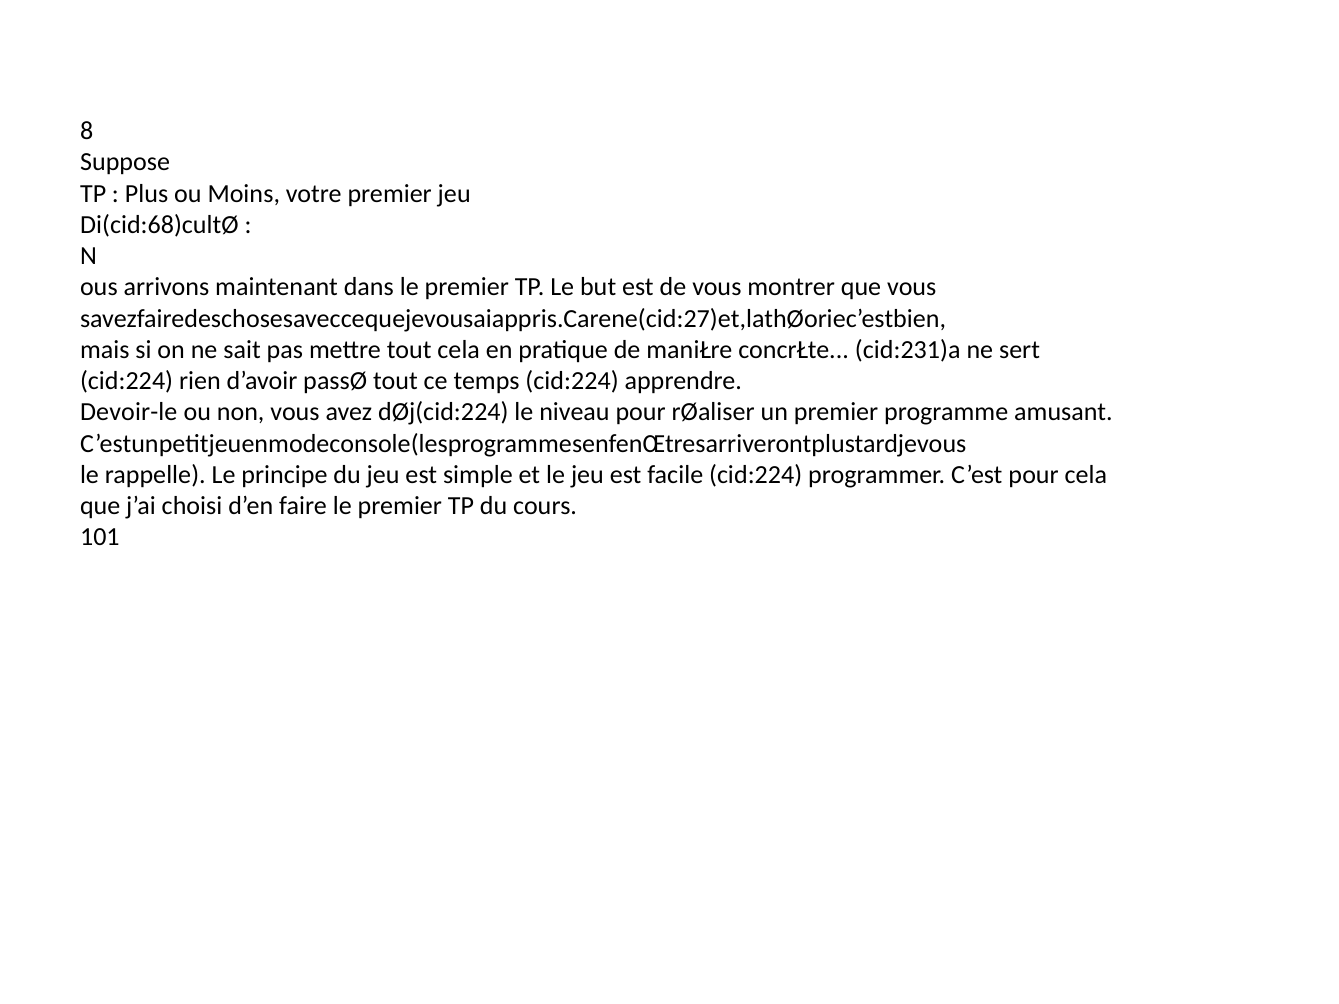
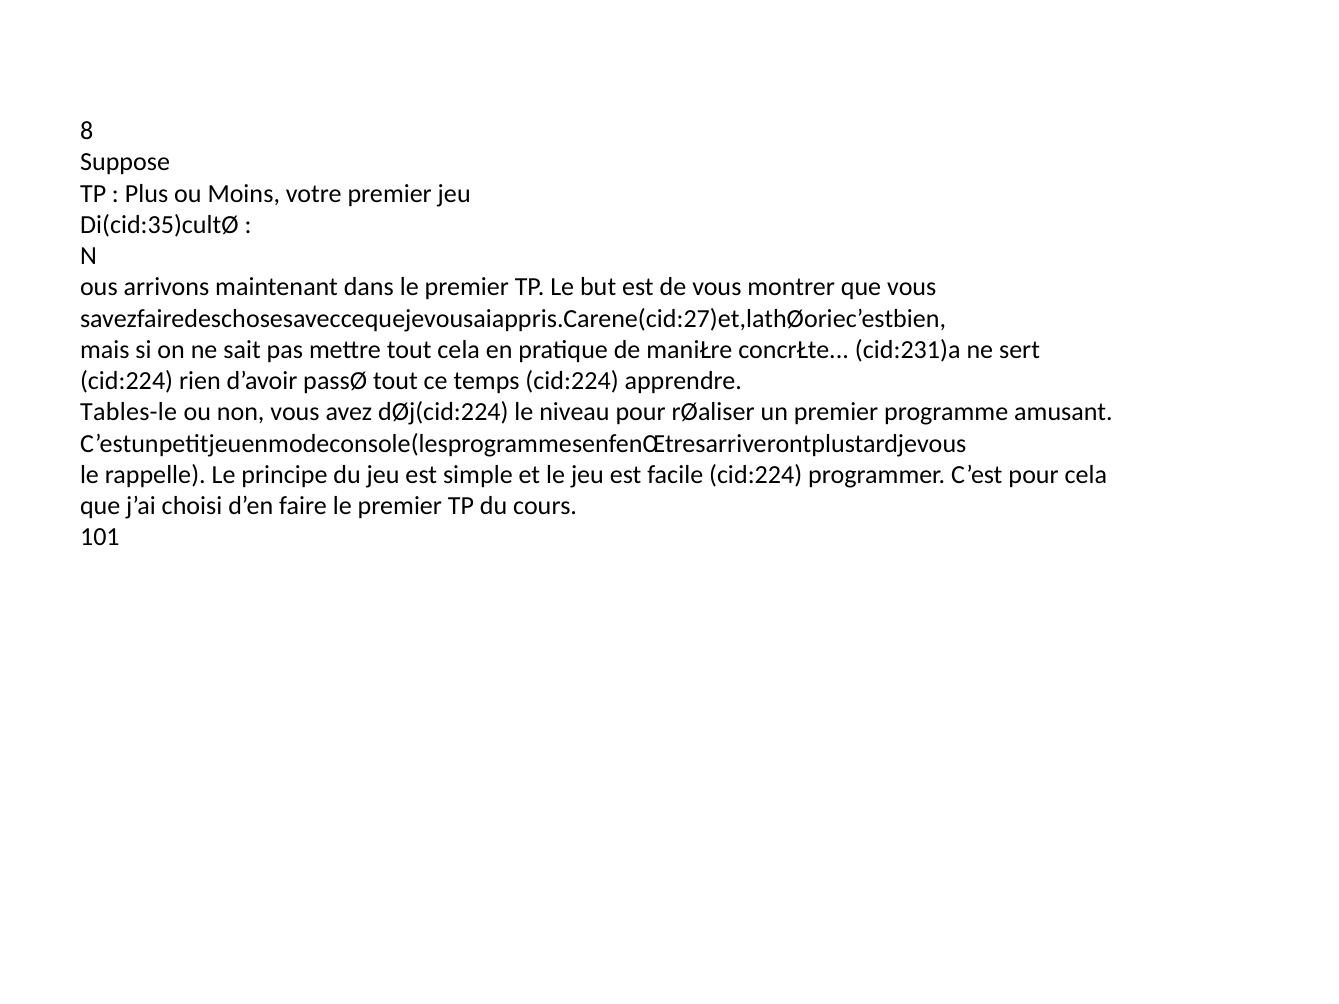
Di(cid:68)cultØ: Di(cid:68)cultØ -> Di(cid:35)cultØ
Devoir-le: Devoir-le -> Tables-le
